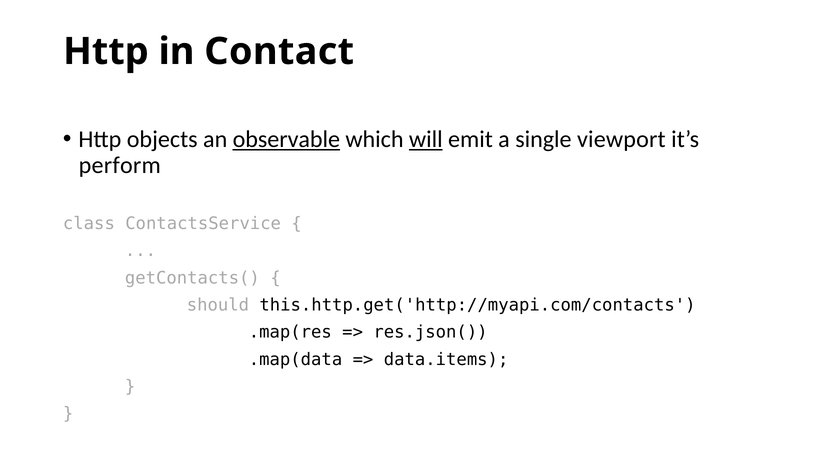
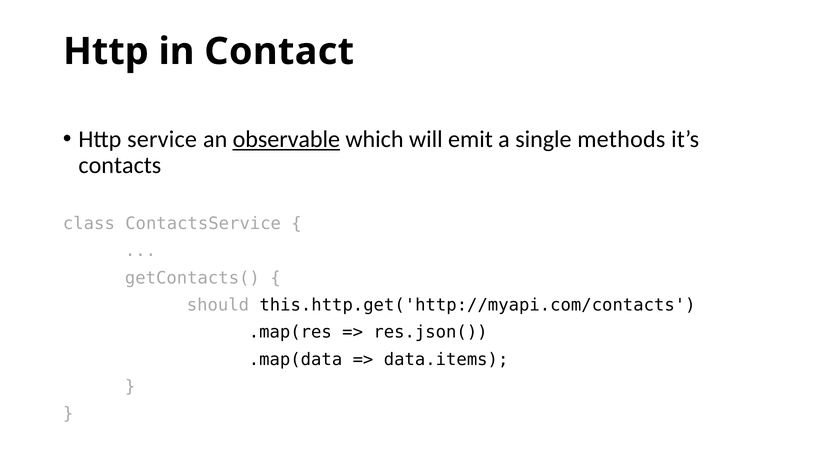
objects: objects -> service
will underline: present -> none
viewport: viewport -> methods
perform: perform -> contacts
